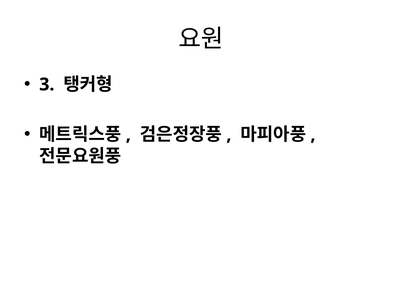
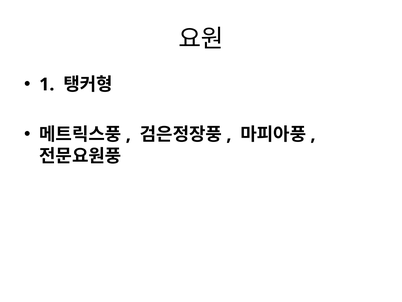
3: 3 -> 1
